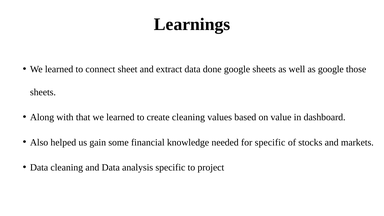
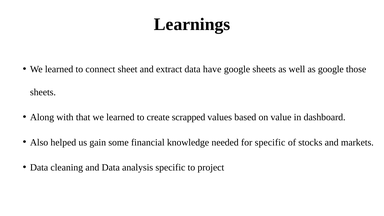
done: done -> have
create cleaning: cleaning -> scrapped
